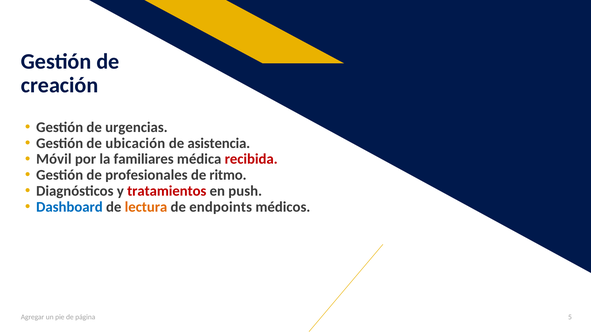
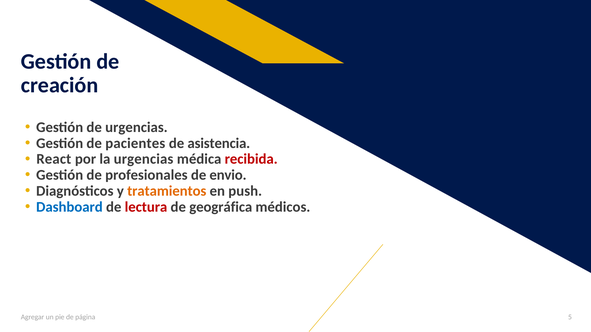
ubicación: ubicación -> pacientes
Móvil: Móvil -> React
la familiares: familiares -> urgencias
ritmo: ritmo -> envio
tratamientos colour: red -> orange
lectura colour: orange -> red
endpoints: endpoints -> geográfica
